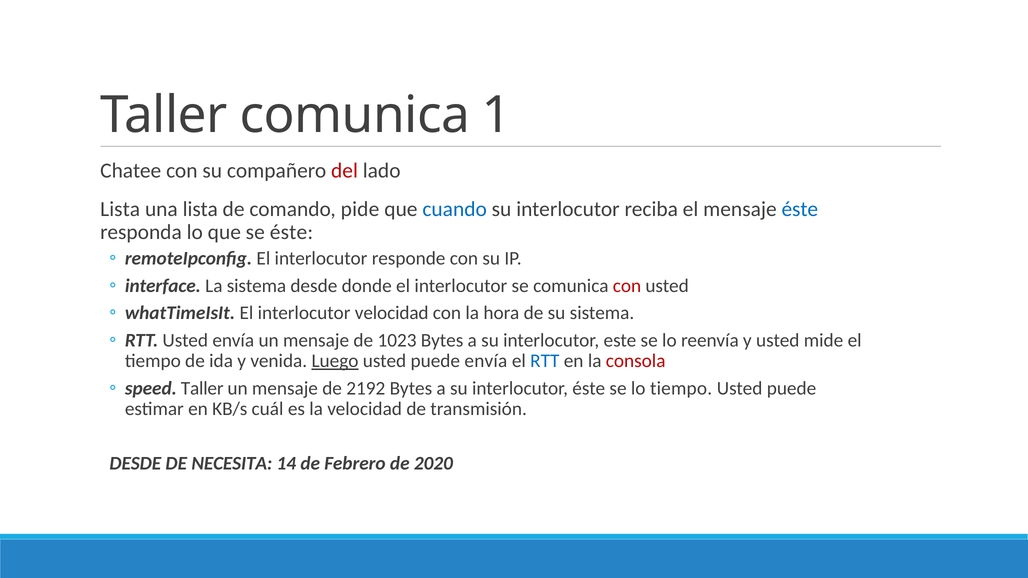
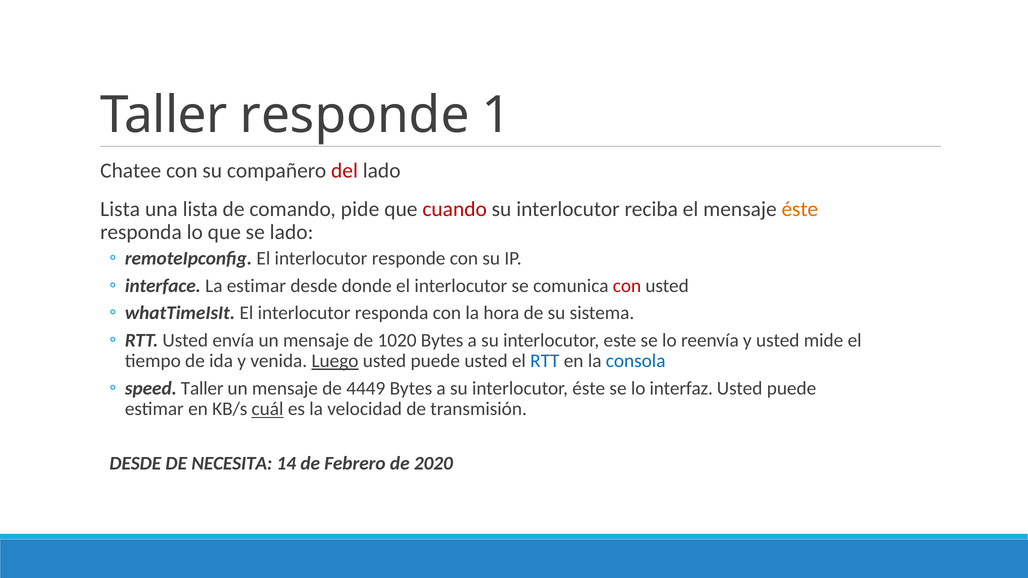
Taller comunica: comunica -> responde
cuando colour: blue -> red
éste at (800, 209) colour: blue -> orange
se éste: éste -> lado
La sistema: sistema -> estimar
interlocutor velocidad: velocidad -> responda
1023: 1023 -> 1020
puede envía: envía -> usted
consola colour: red -> blue
2192: 2192 -> 4449
lo tiempo: tiempo -> interfaz
cuál underline: none -> present
